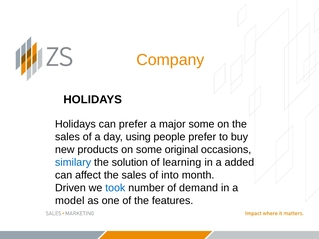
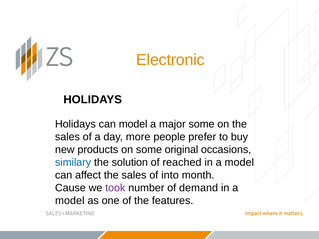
Company: Company -> Electronic
can prefer: prefer -> model
using: using -> more
learning: learning -> reached
added at (239, 163): added -> model
Driven: Driven -> Cause
took colour: blue -> purple
